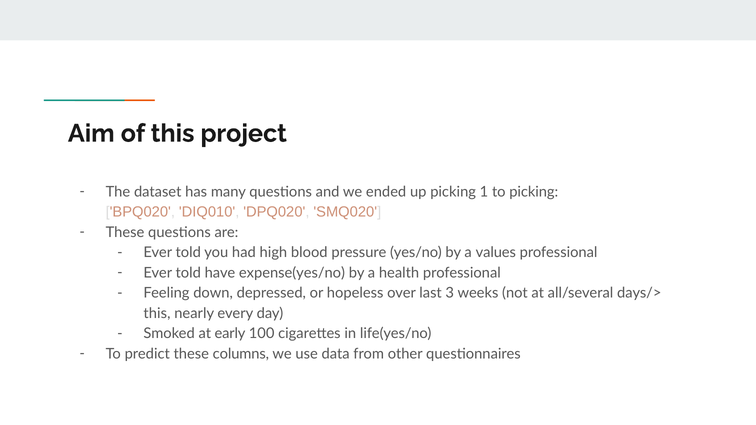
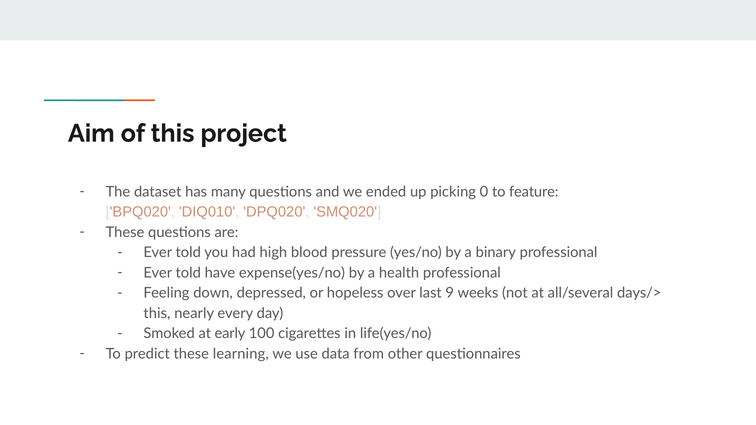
1: 1 -> 0
to picking: picking -> feature
values: values -> binary
3: 3 -> 9
columns: columns -> learning
